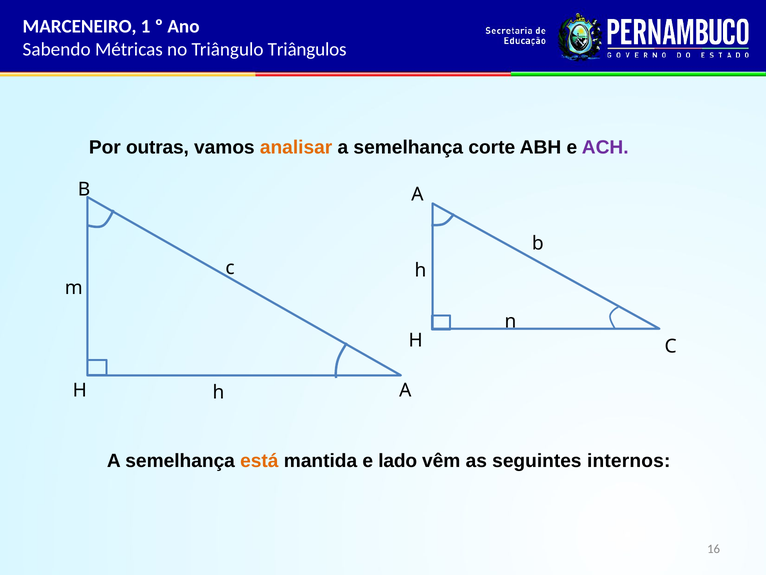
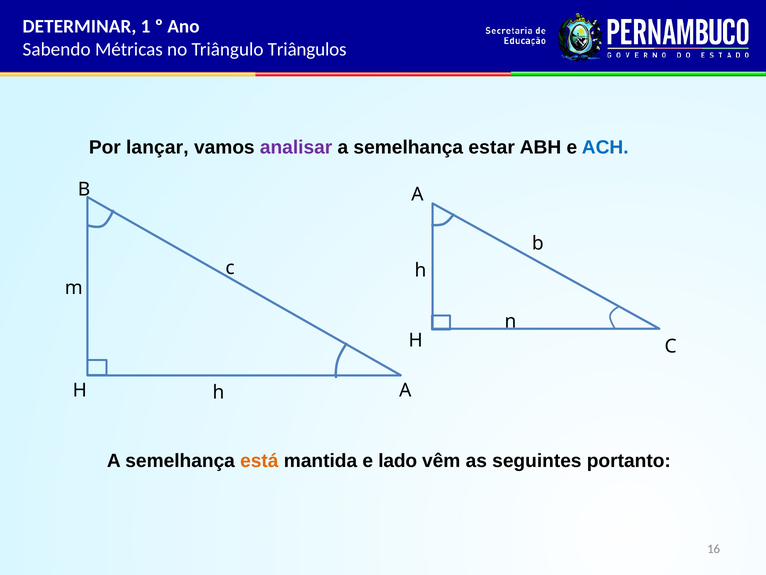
MARCENEIRO: MARCENEIRO -> DETERMINAR
outras: outras -> lançar
analisar colour: orange -> purple
corte: corte -> estar
ACH colour: purple -> blue
internos: internos -> portanto
